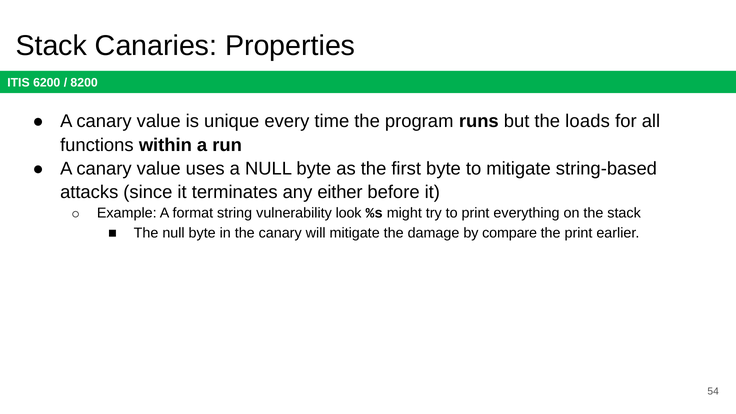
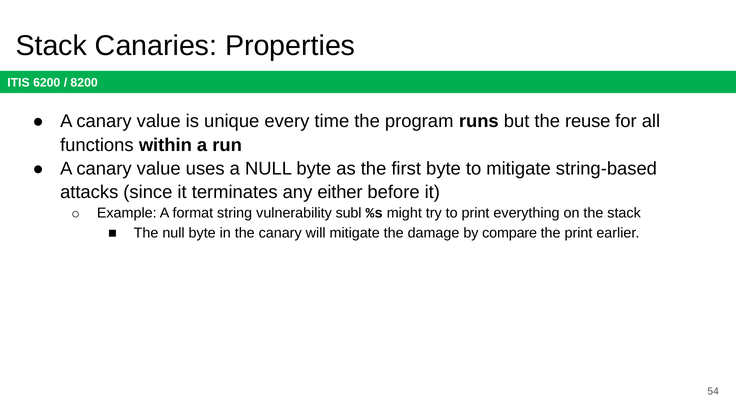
loads: loads -> reuse
look: look -> subl
